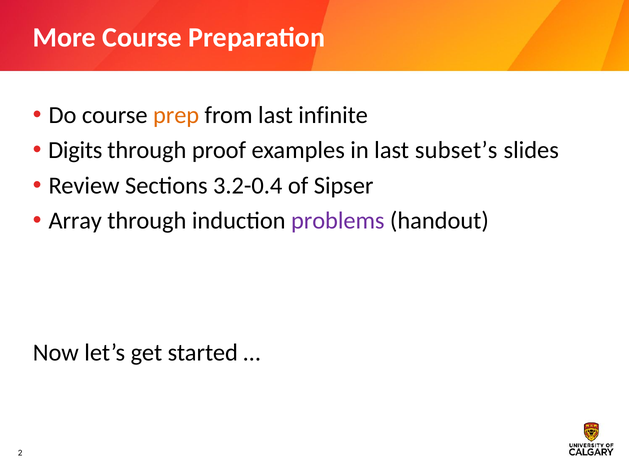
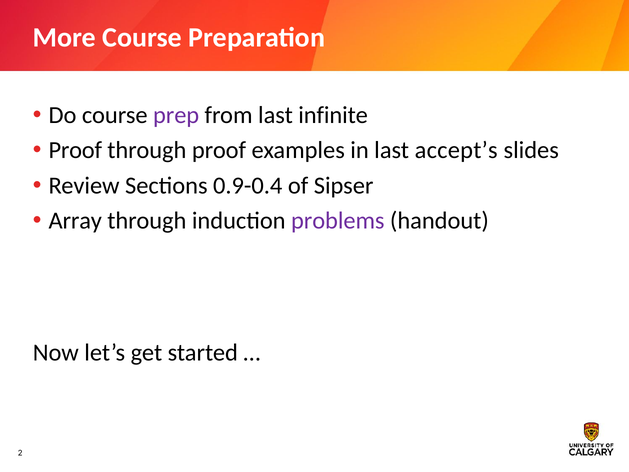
prep colour: orange -> purple
Digits at (75, 150): Digits -> Proof
subset’s: subset’s -> accept’s
3.2-0.4: 3.2-0.4 -> 0.9-0.4
